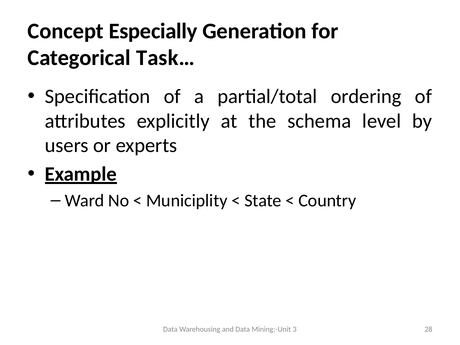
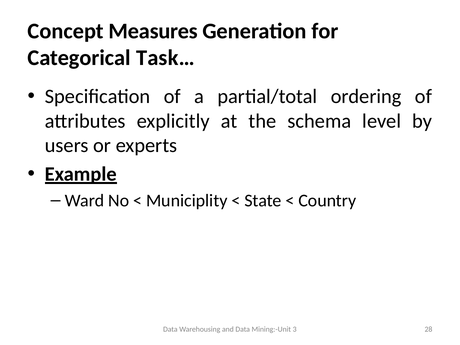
Especially: Especially -> Measures
